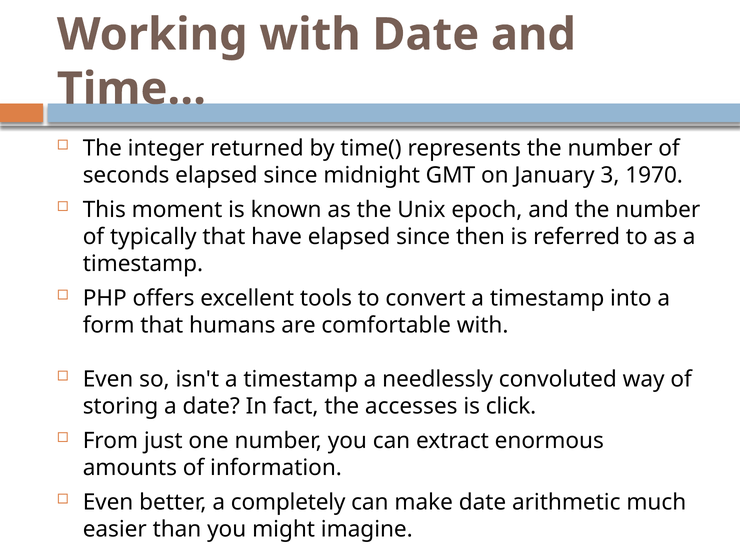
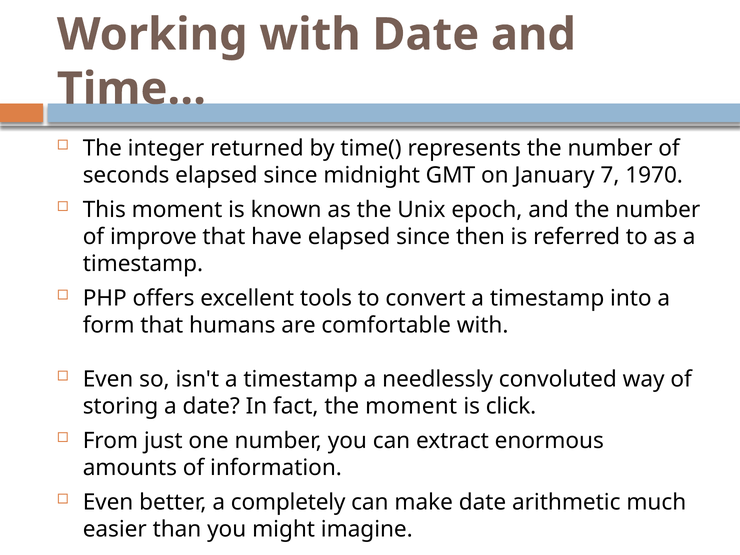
3: 3 -> 7
typically: typically -> improve
the accesses: accesses -> moment
